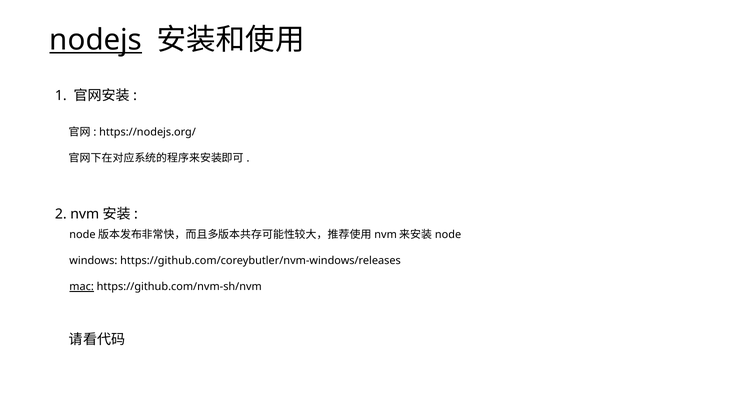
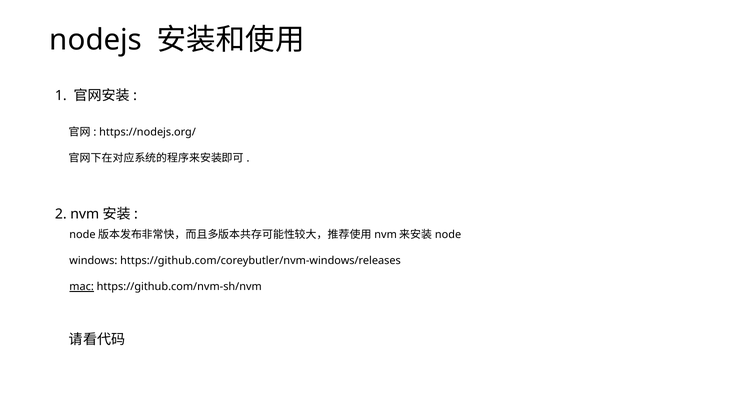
nodejs underline: present -> none
